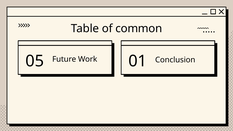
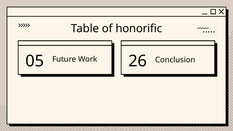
common: common -> honorific
01: 01 -> 26
